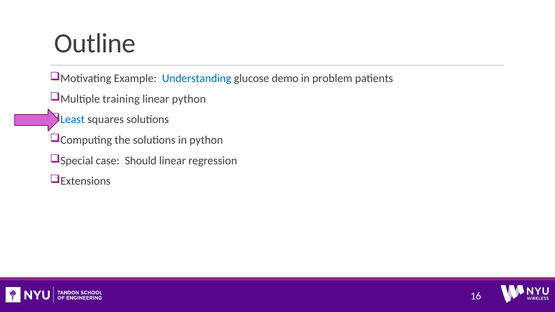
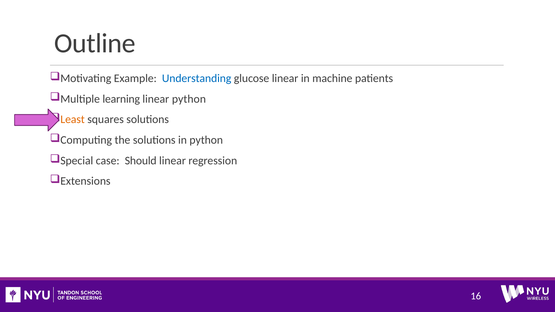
glucose demo: demo -> linear
problem: problem -> machine
training: training -> learning
Least colour: blue -> orange
